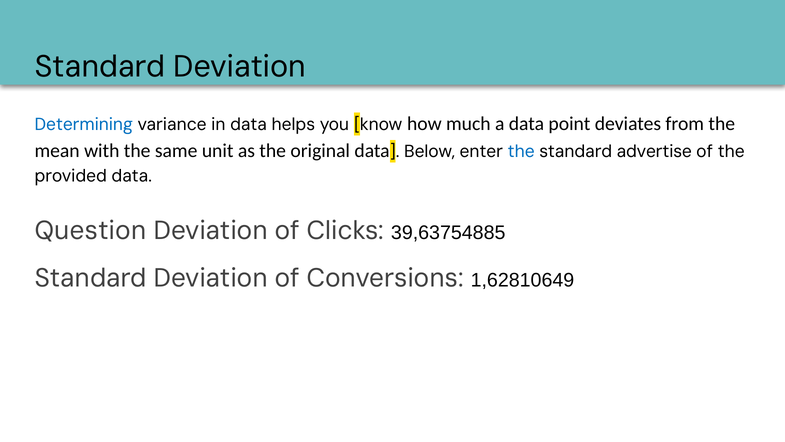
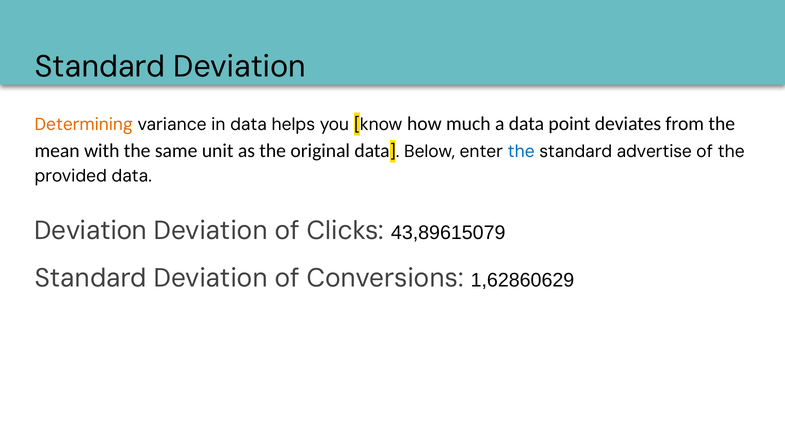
Determining colour: blue -> orange
Question at (91, 230): Question -> Deviation
39,63754885: 39,63754885 -> 43,89615079
1,62810649: 1,62810649 -> 1,62860629
